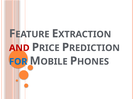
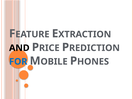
AND colour: red -> black
